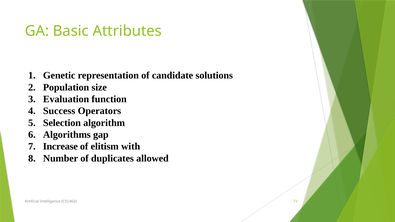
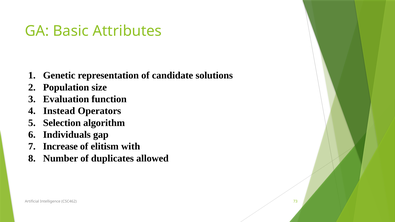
Success: Success -> Instead
Algorithms: Algorithms -> Individuals
